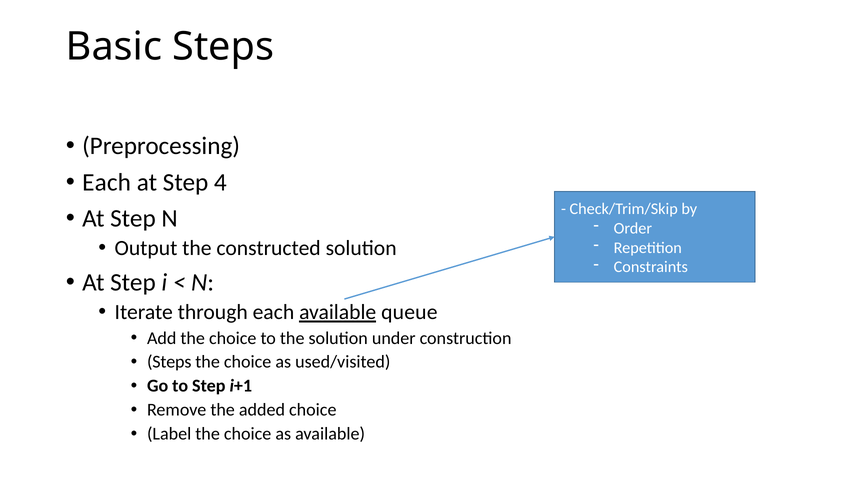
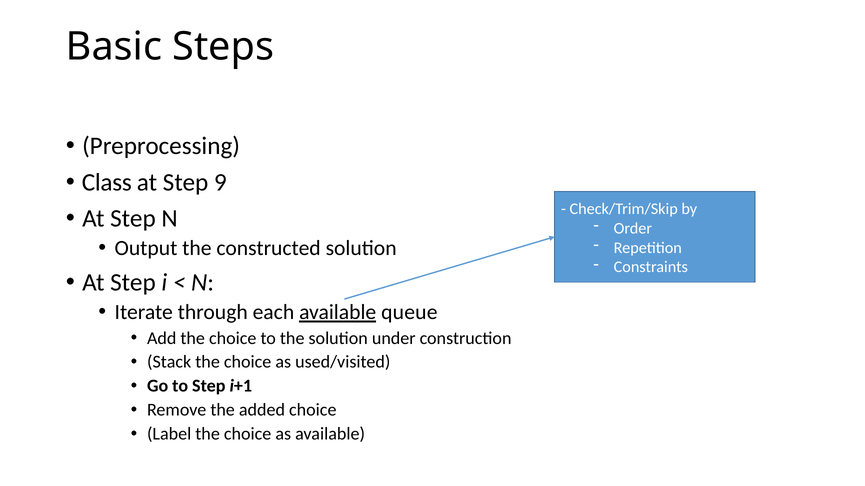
Each at (107, 182): Each -> Class
4: 4 -> 9
Steps at (169, 362): Steps -> Stack
